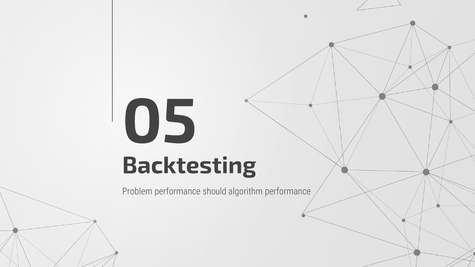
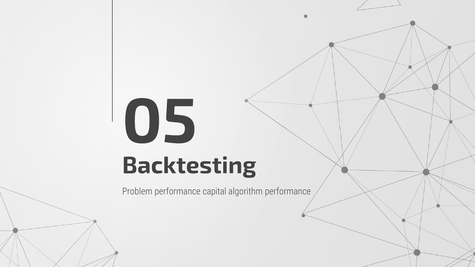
should: should -> capital
